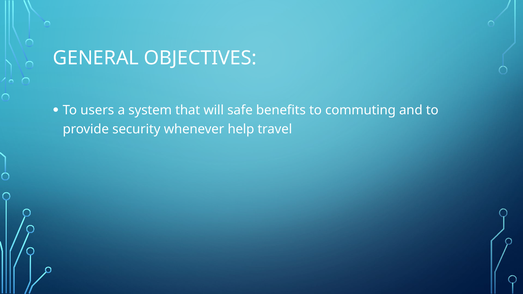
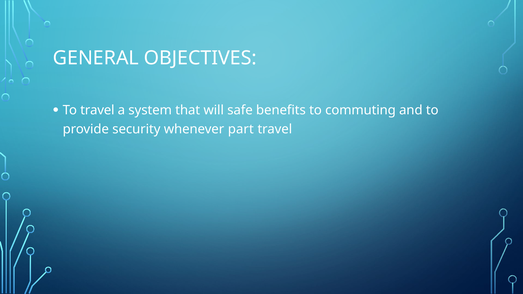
To users: users -> travel
help: help -> part
